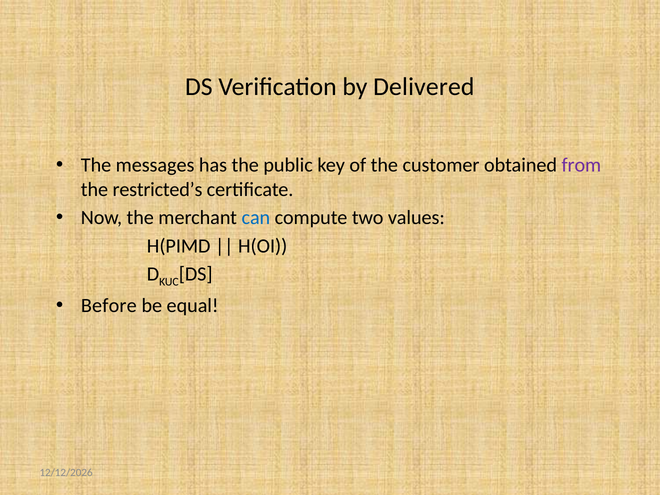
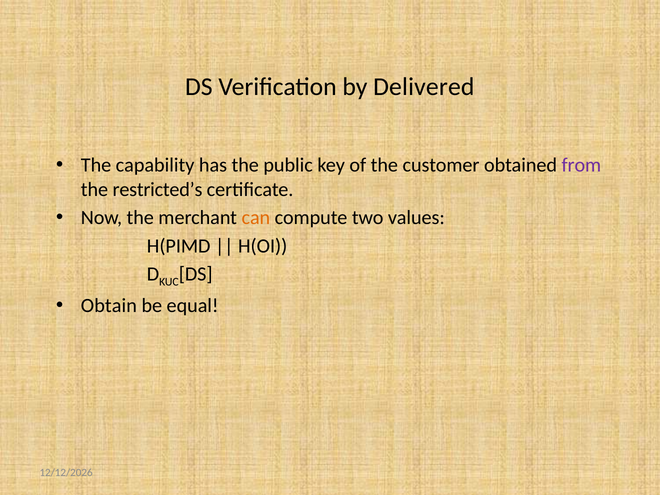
messages: messages -> capability
can colour: blue -> orange
Before: Before -> Obtain
